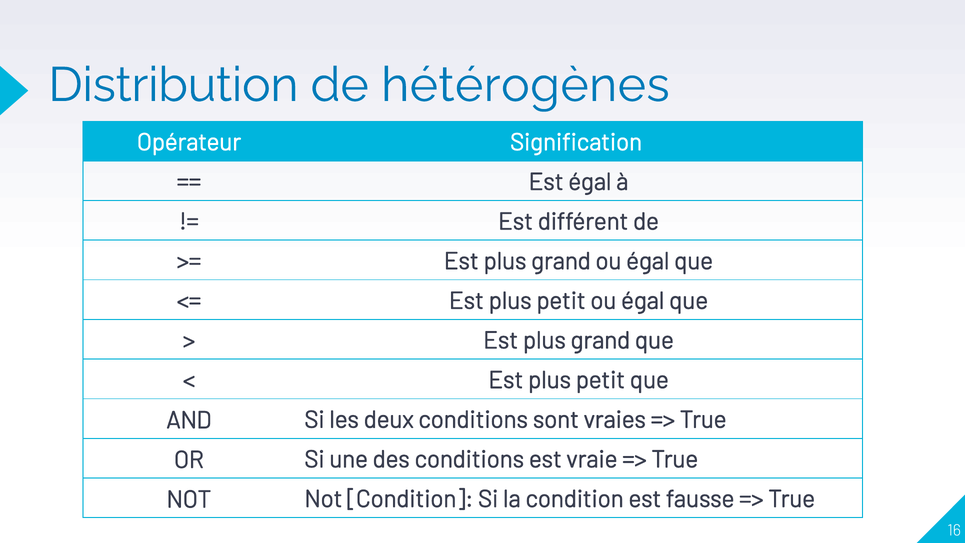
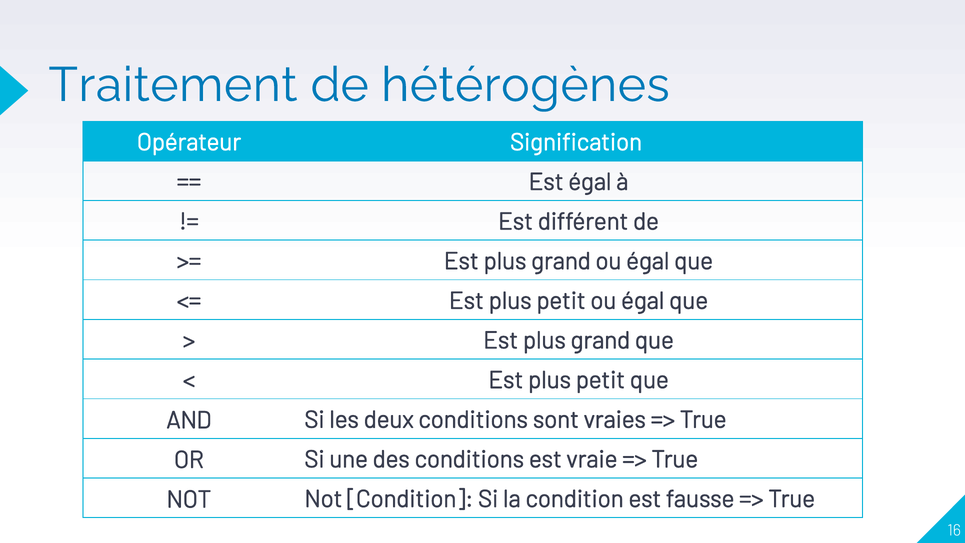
Distribution: Distribution -> Traitement
